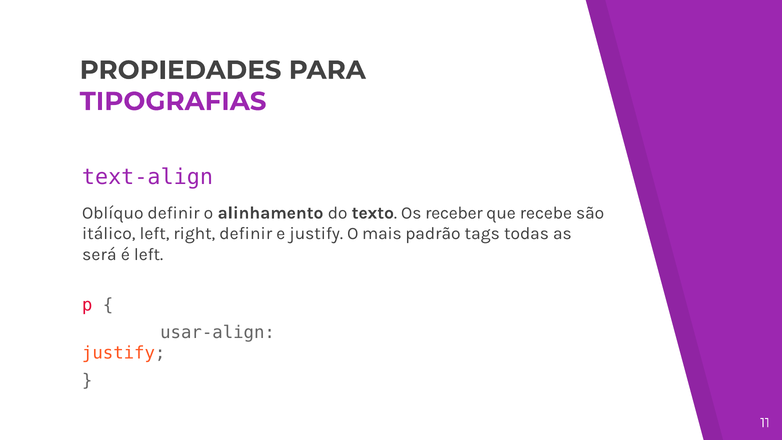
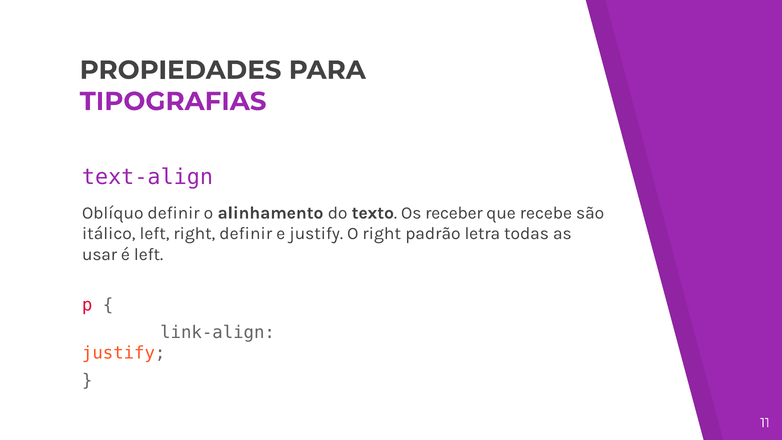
O mais: mais -> right
tags: tags -> letra
será: será -> usar
usar-align: usar-align -> link-align
